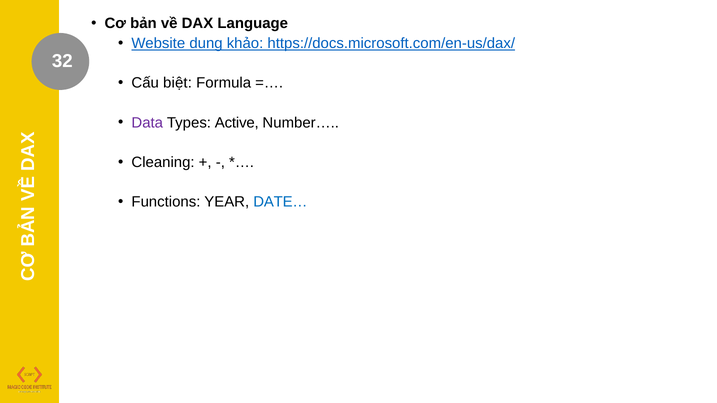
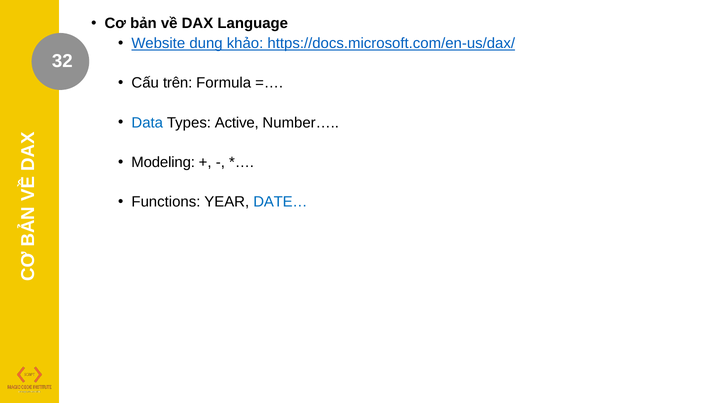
biệt: biệt -> trên
Data colour: purple -> blue
Cleaning: Cleaning -> Modeling
